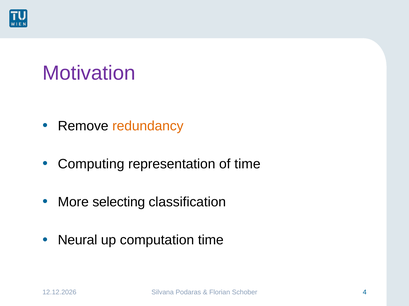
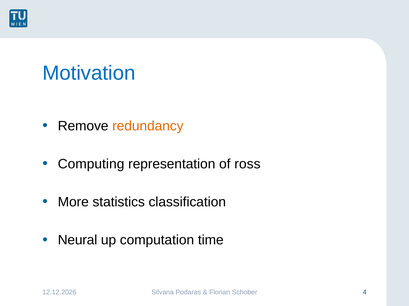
Motivation colour: purple -> blue
of time: time -> ross
selecting: selecting -> statistics
